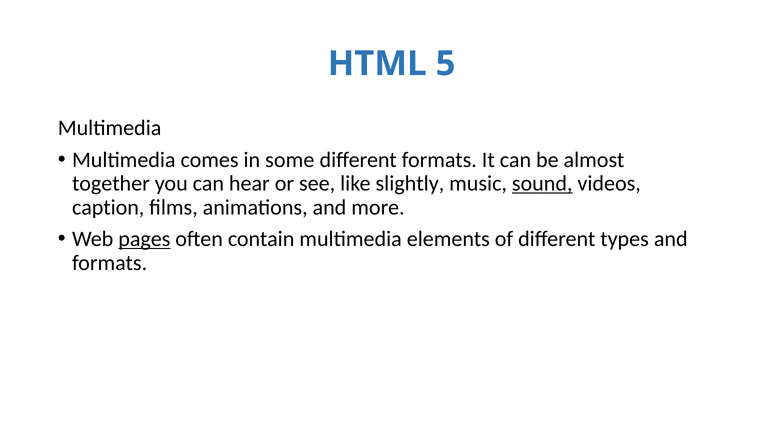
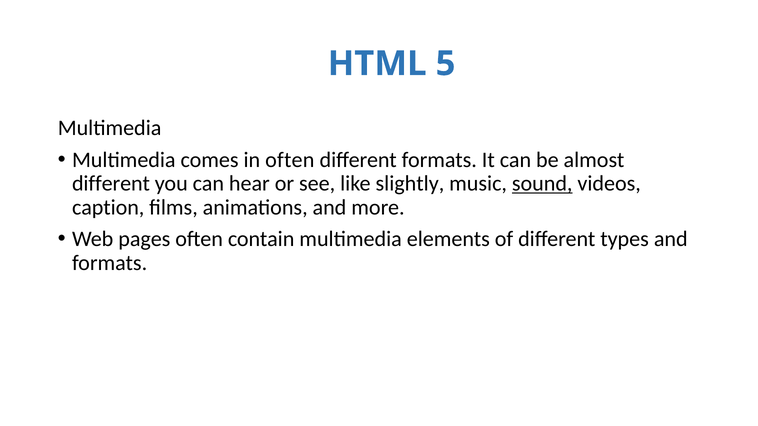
in some: some -> often
together at (111, 184): together -> different
pages underline: present -> none
